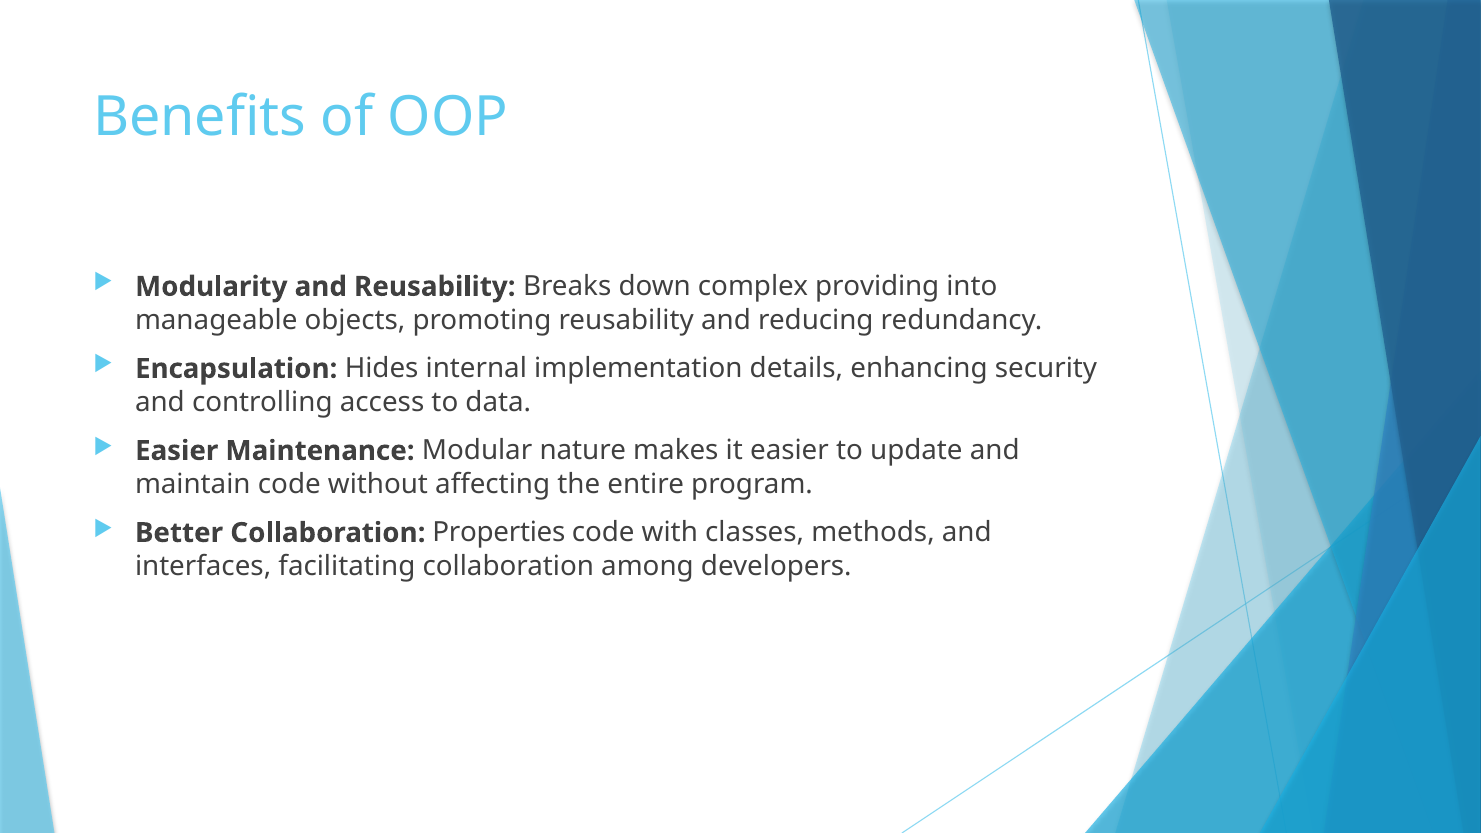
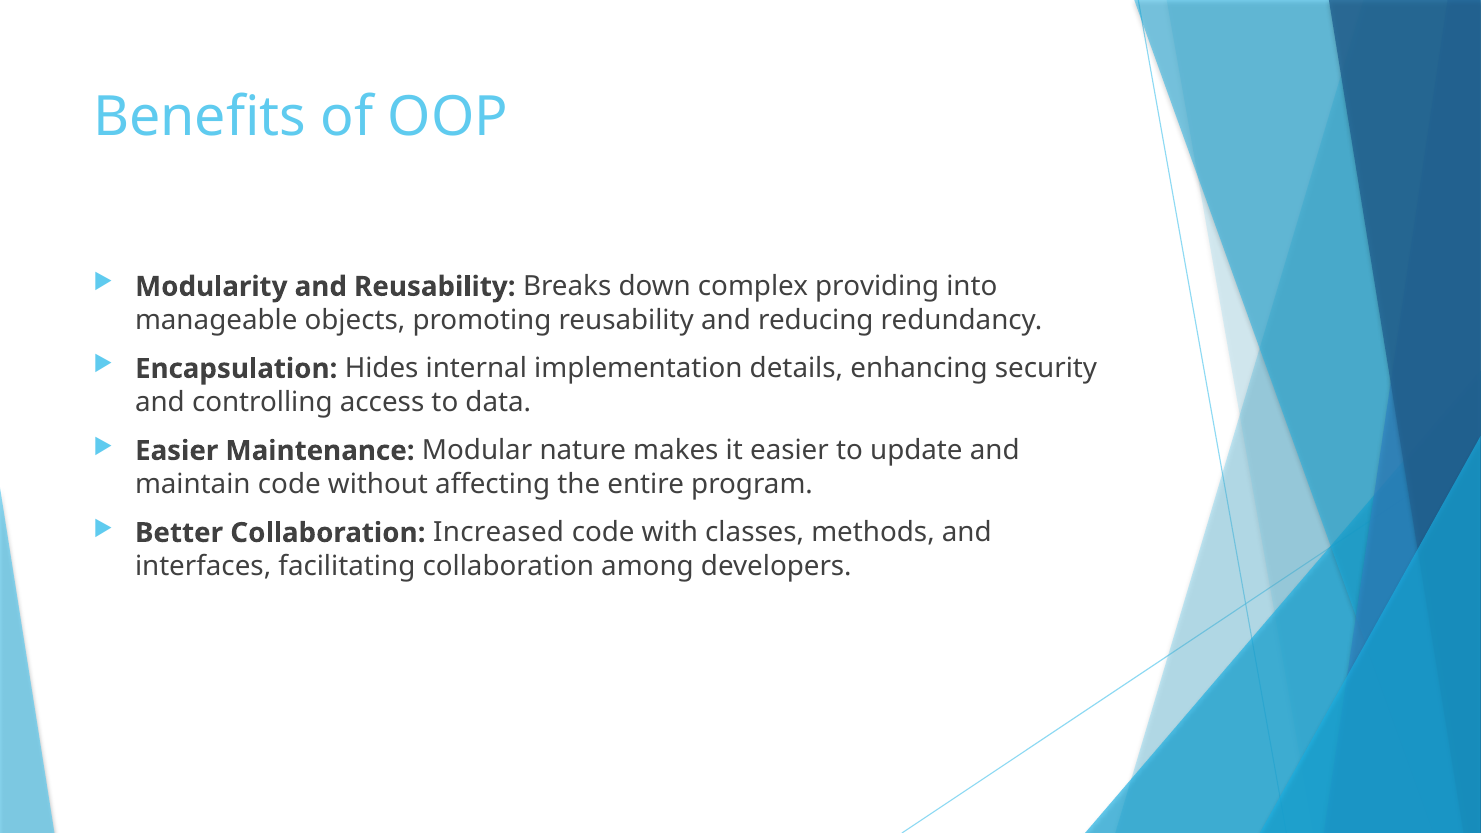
Properties: Properties -> Increased
